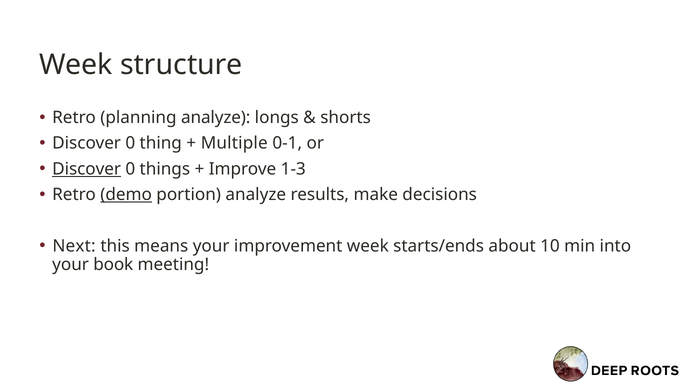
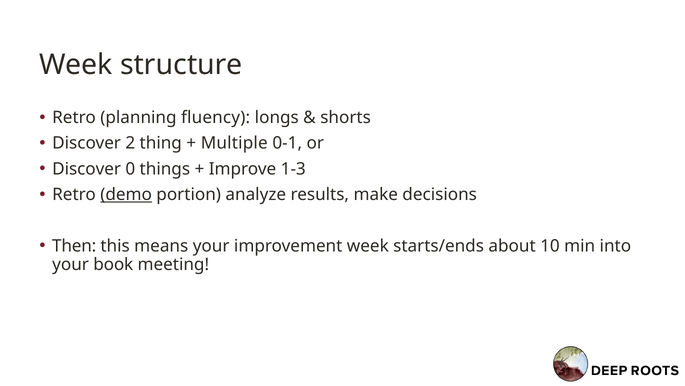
planning analyze: analyze -> fluency
0 at (130, 143): 0 -> 2
Discover at (87, 169) underline: present -> none
Next: Next -> Then
